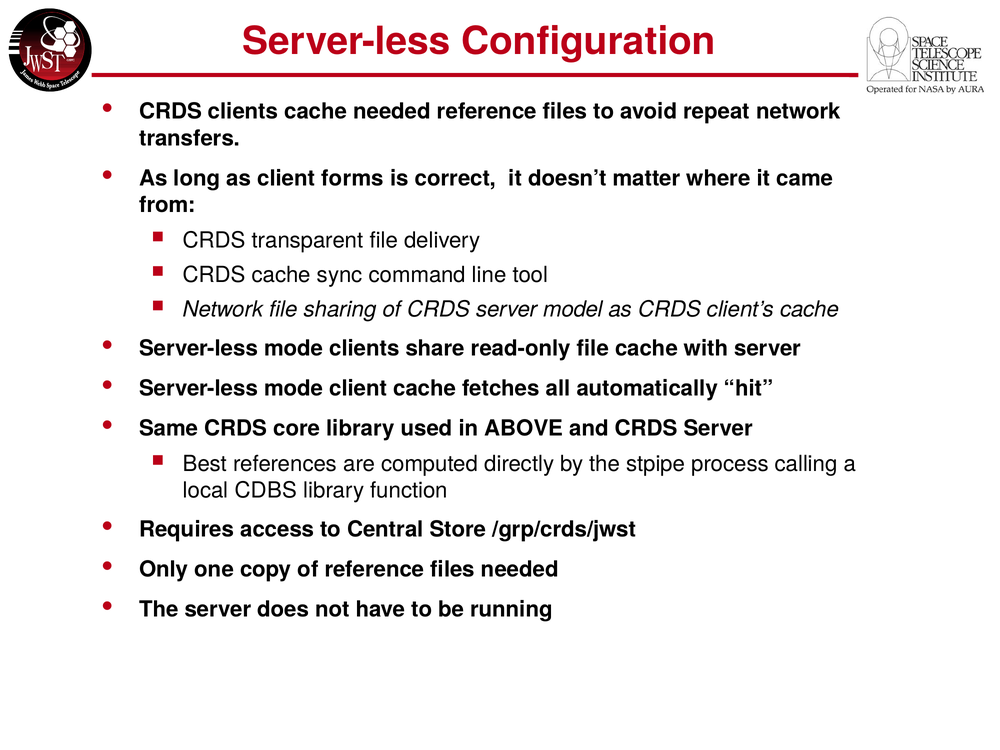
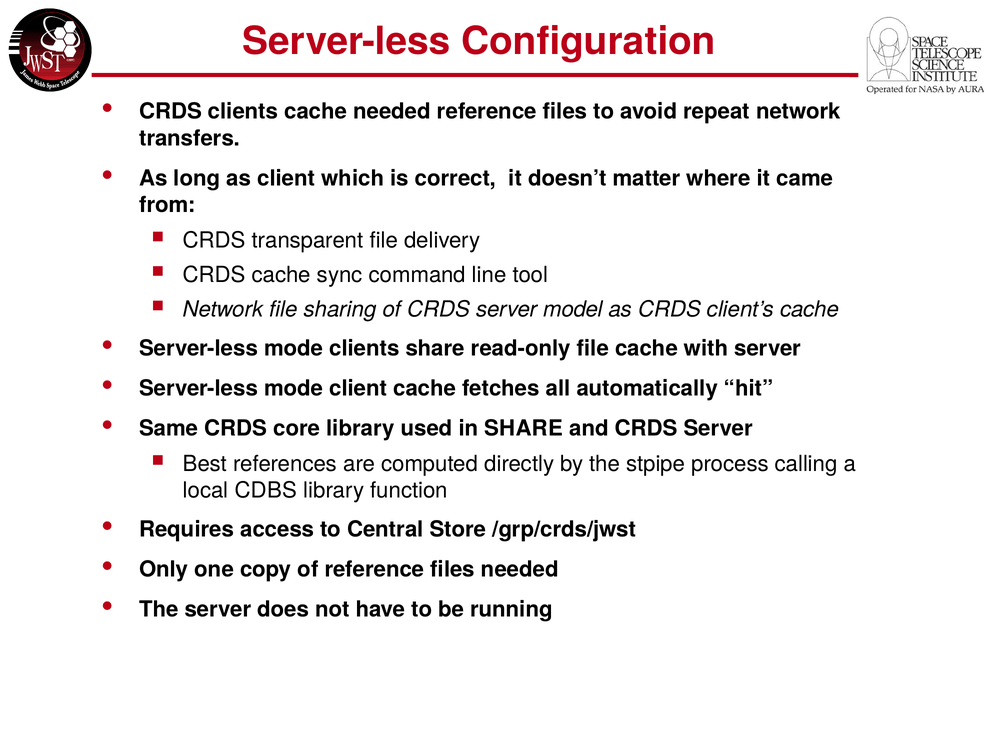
forms: forms -> which
in ABOVE: ABOVE -> SHARE
